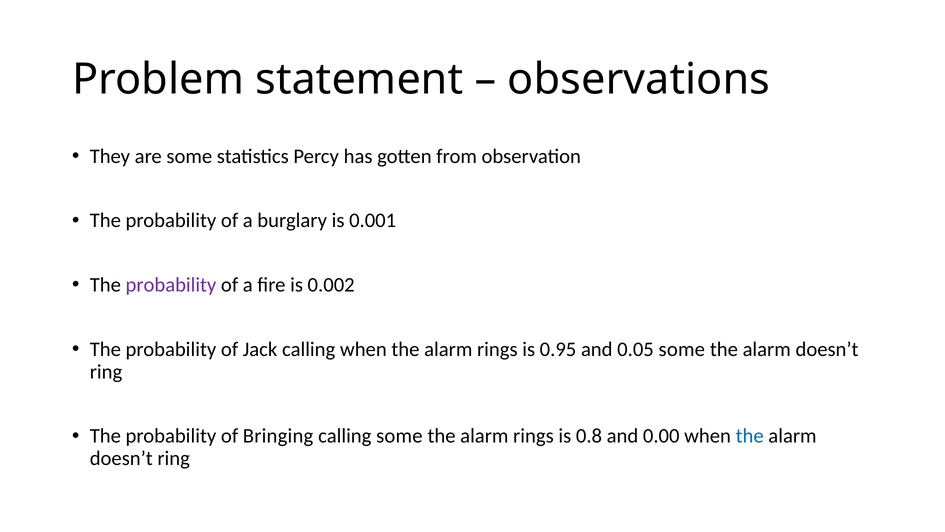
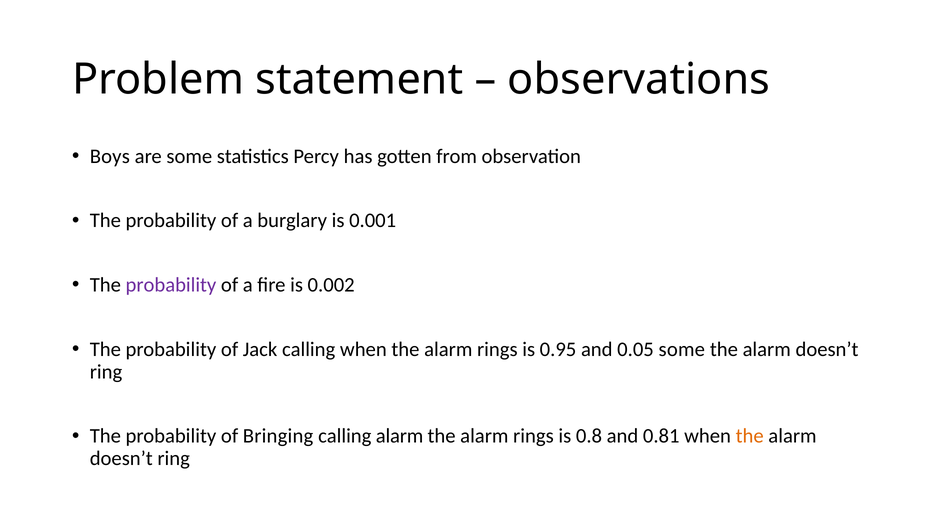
They: They -> Boys
calling some: some -> alarm
0.00: 0.00 -> 0.81
the at (750, 436) colour: blue -> orange
